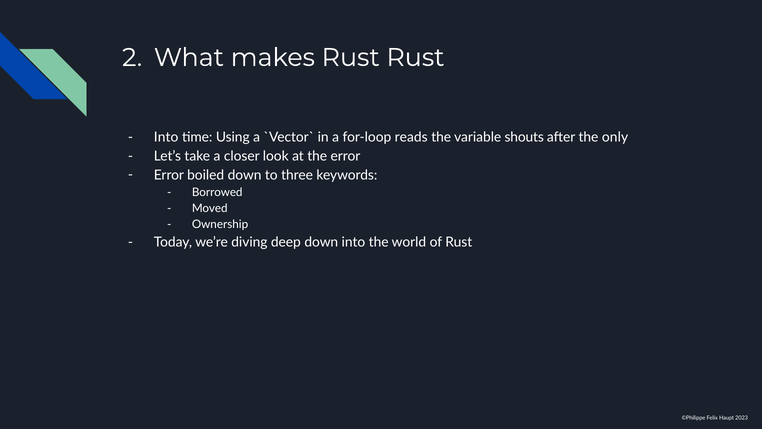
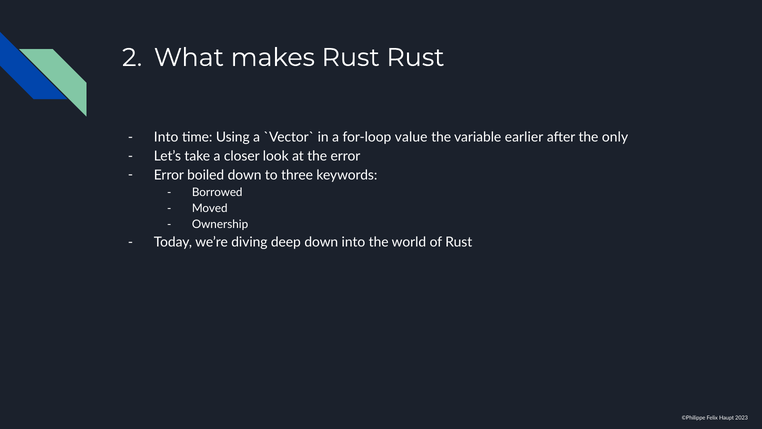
reads: reads -> value
shouts: shouts -> earlier
